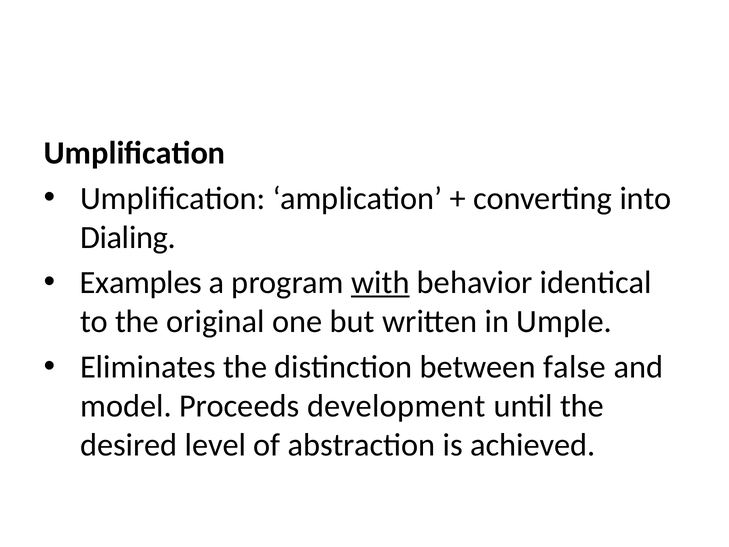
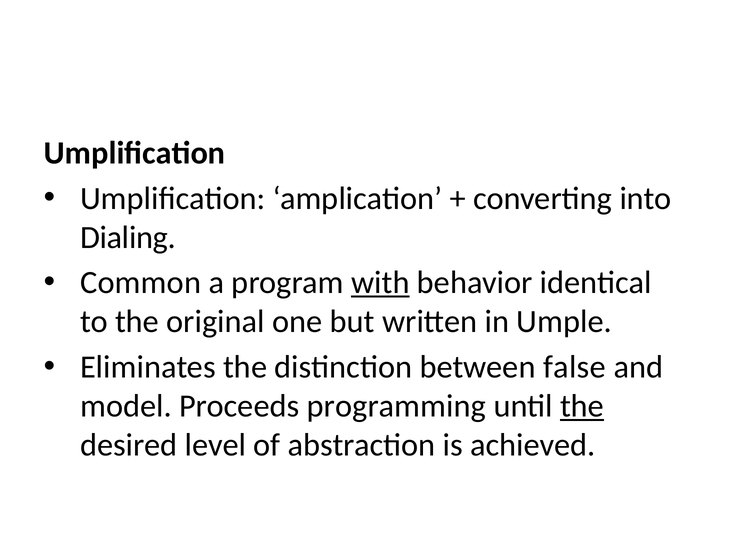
Examples: Examples -> Common
development: development -> programming
the at (582, 406) underline: none -> present
